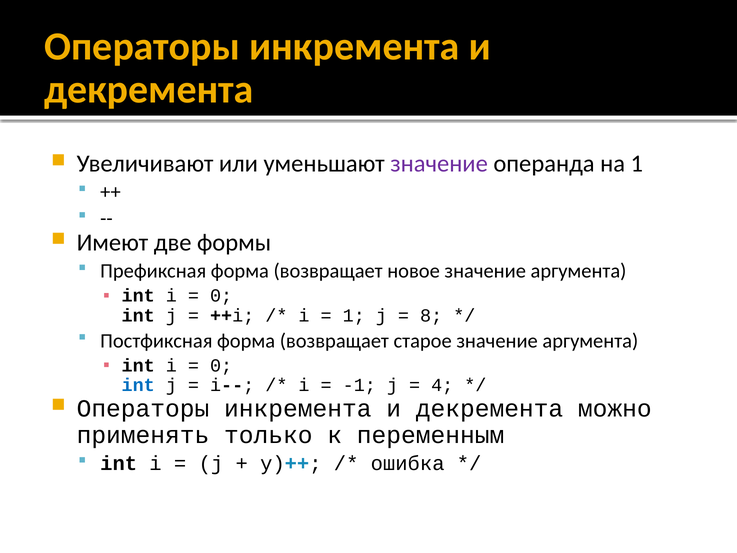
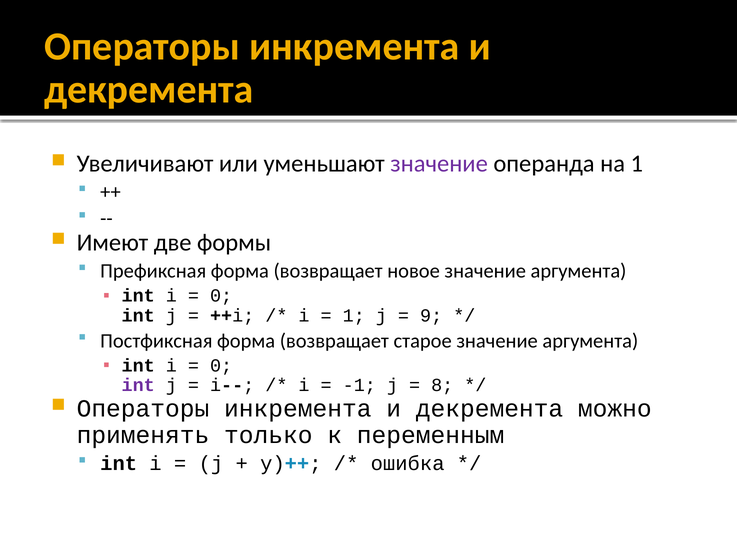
8: 8 -> 9
int at (138, 385) colour: blue -> purple
4: 4 -> 8
